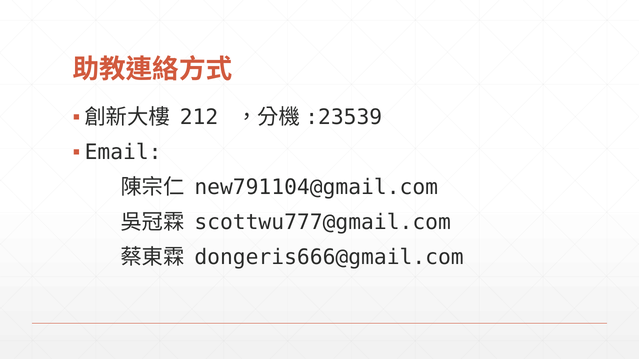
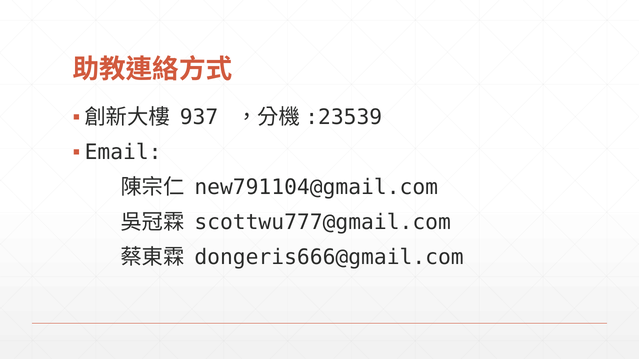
212: 212 -> 937
